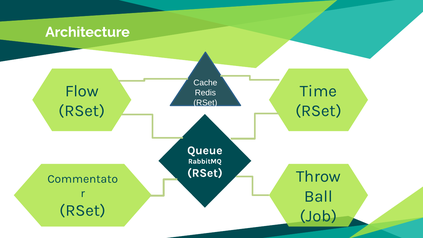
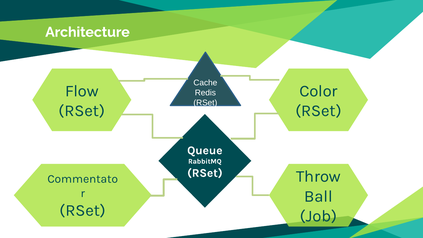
Time: Time -> Color
